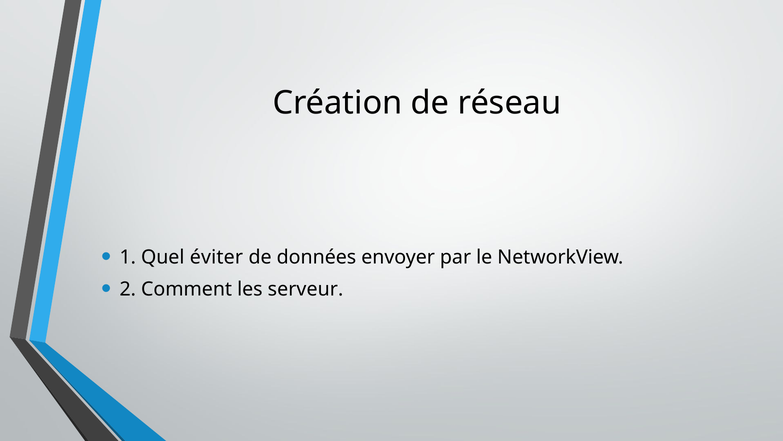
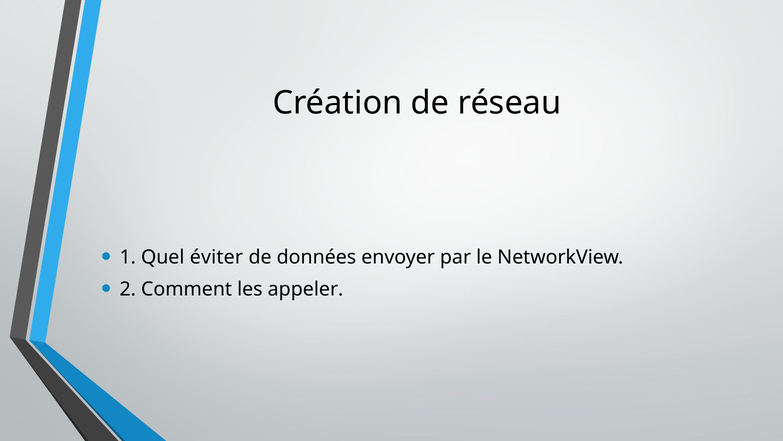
serveur: serveur -> appeler
